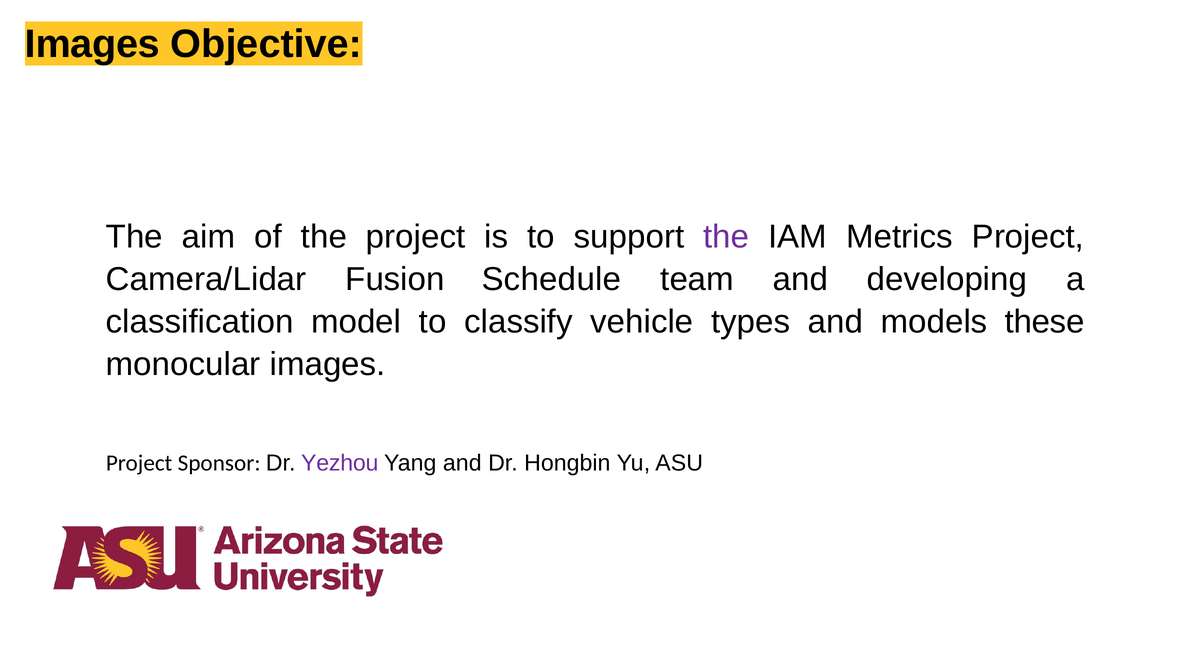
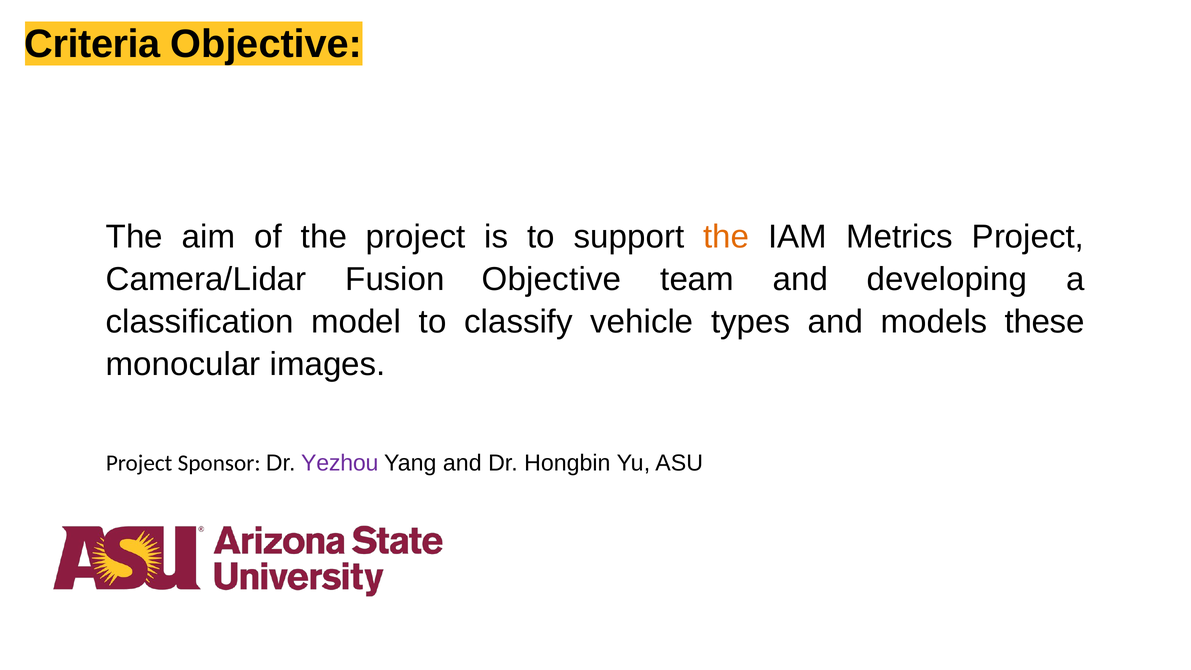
Images at (92, 44): Images -> Criteria
the at (726, 237) colour: purple -> orange
Fusion Schedule: Schedule -> Objective
